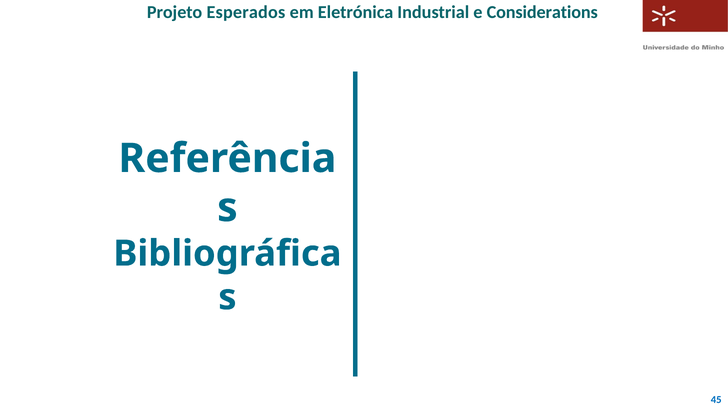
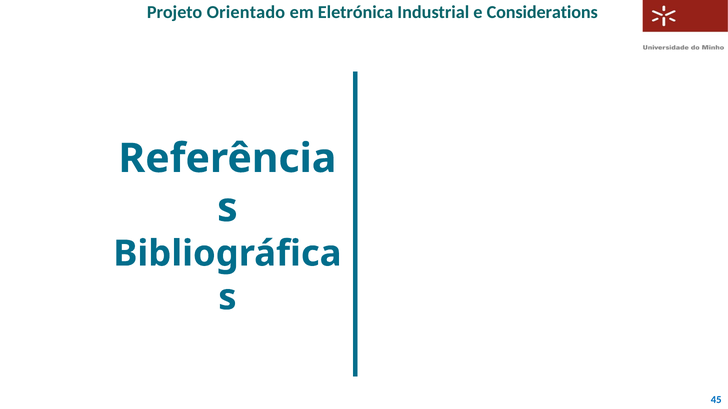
Esperados: Esperados -> Orientado
